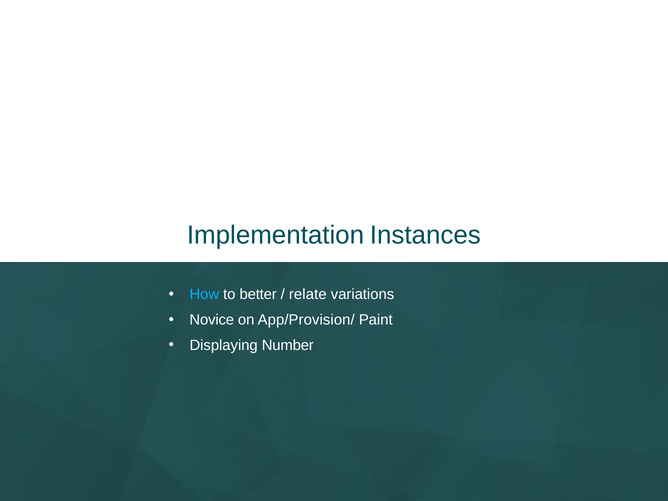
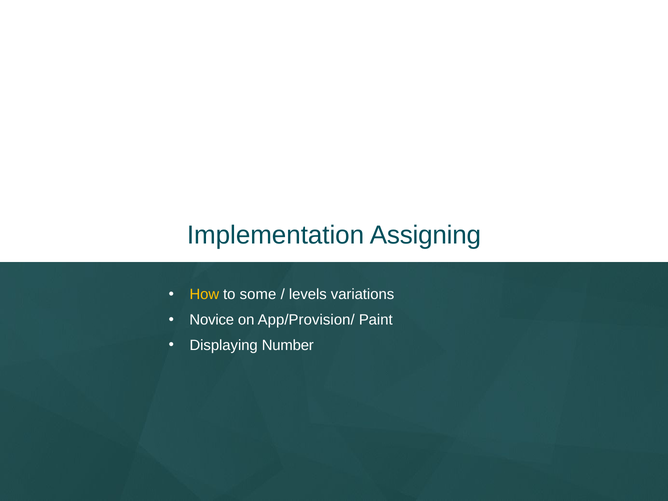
Instances: Instances -> Assigning
How colour: light blue -> yellow
better: better -> some
relate: relate -> levels
